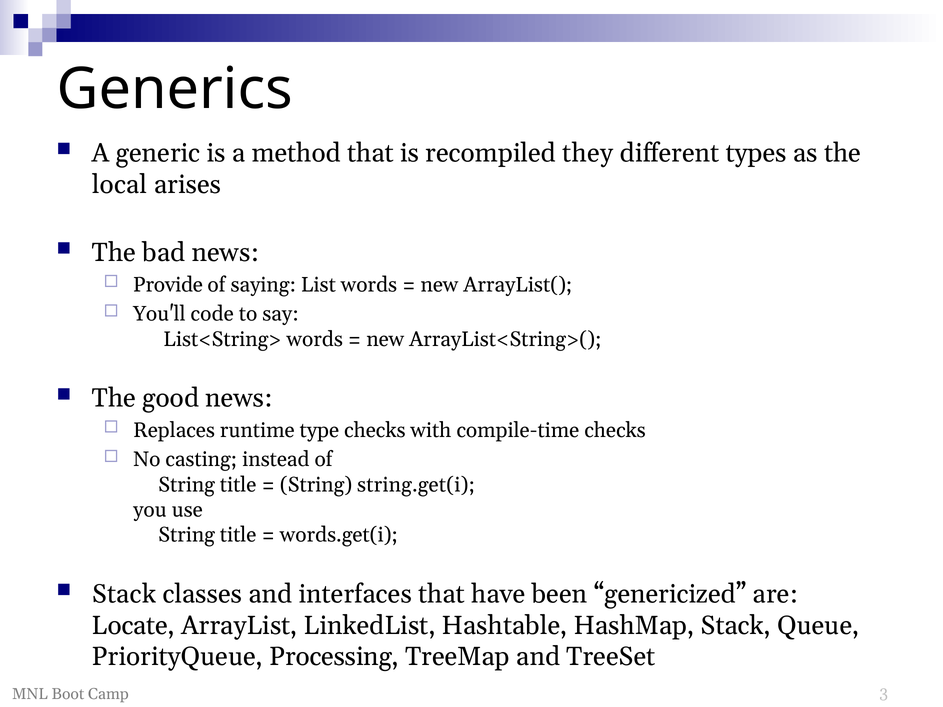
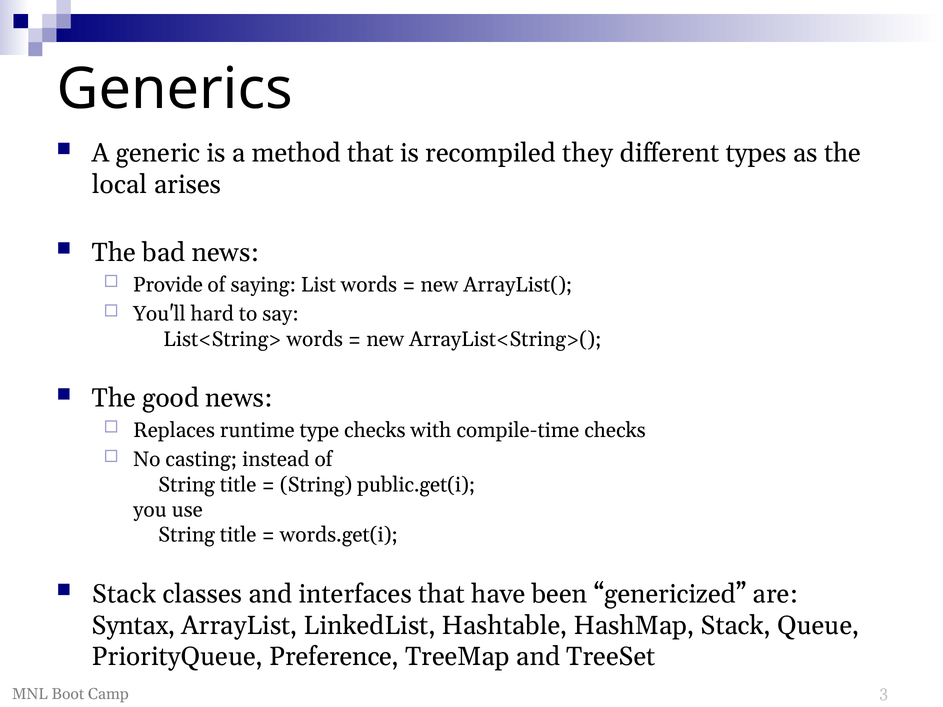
code: code -> hard
string.get(i: string.get(i -> public.get(i
Locate: Locate -> Syntax
Processing: Processing -> Preference
